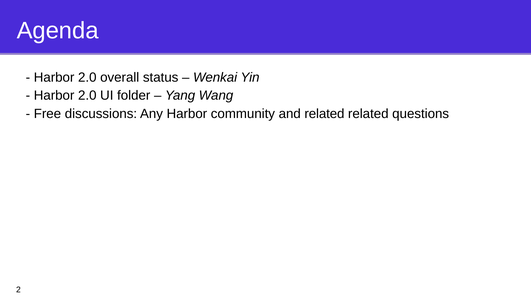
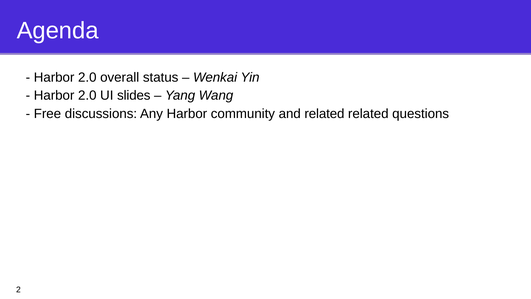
folder: folder -> slides
